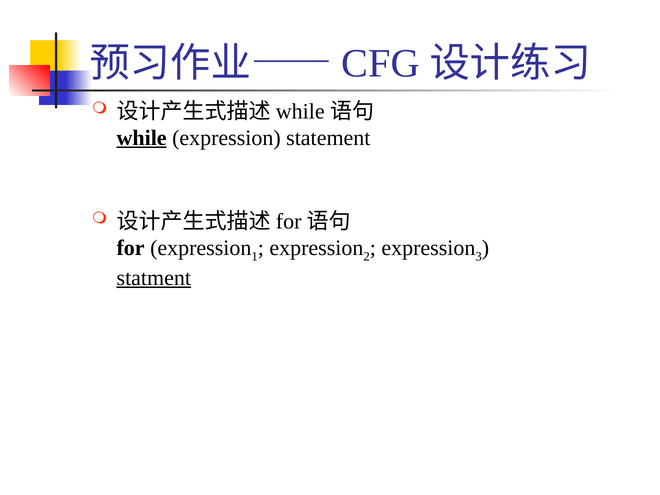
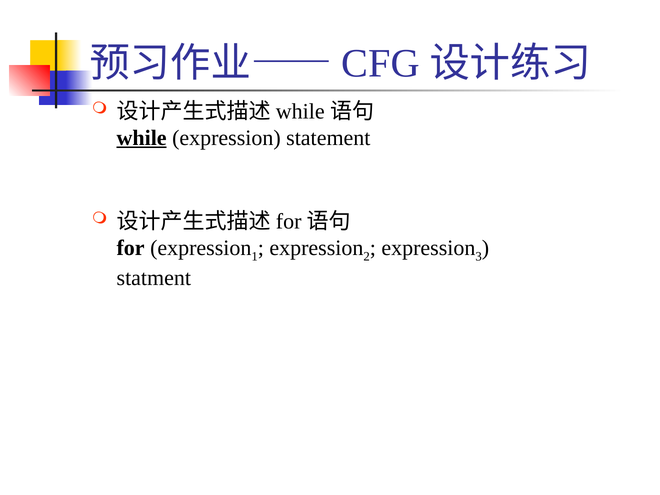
statment underline: present -> none
